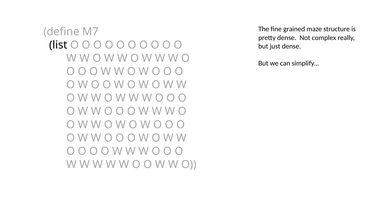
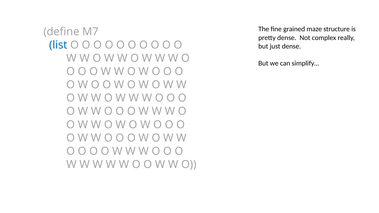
list colour: black -> blue
